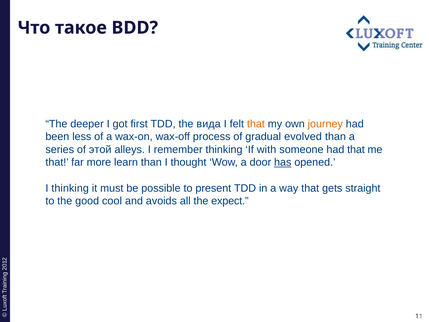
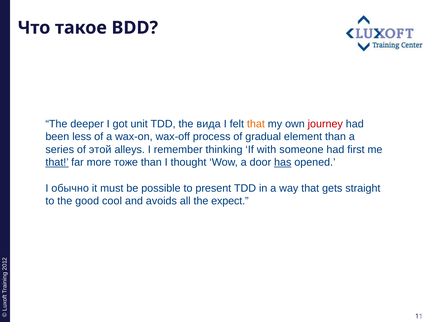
first: first -> unit
journey colour: orange -> red
evolved: evolved -> element
had that: that -> first
that at (57, 162) underline: none -> present
learn: learn -> тоже
I thinking: thinking -> обычно
